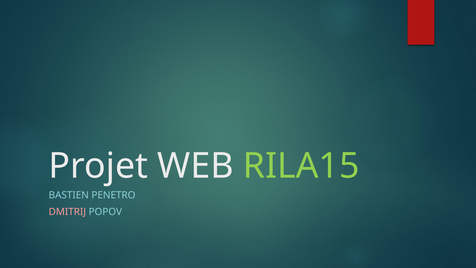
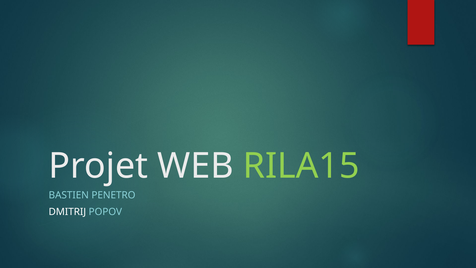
DMITRIJ colour: pink -> white
